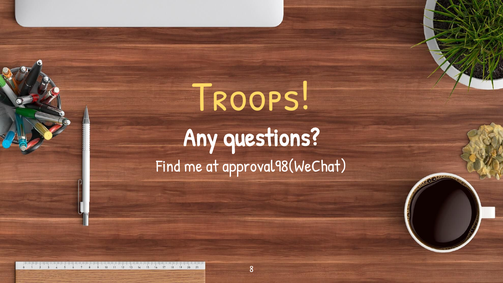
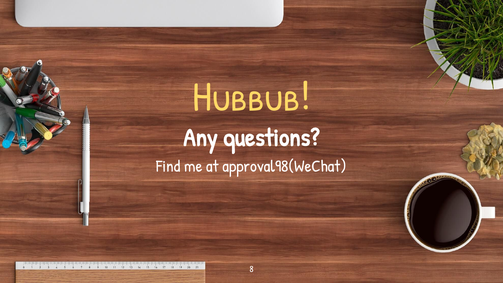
Troops: Troops -> Hubbub
